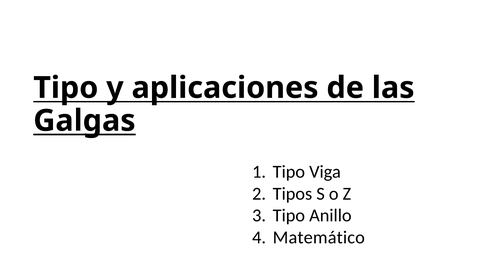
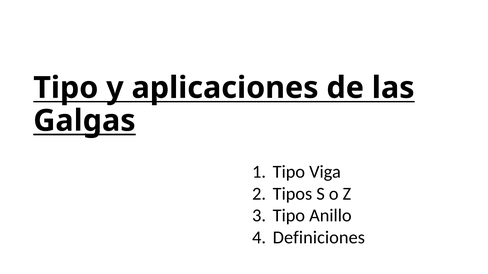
Matemático: Matemático -> Definiciones
